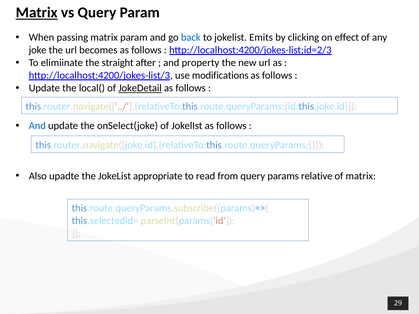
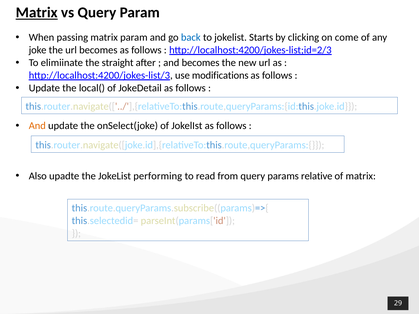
Emits: Emits -> Starts
effect: effect -> come
and property: property -> becomes
JokeDetail underline: present -> none
And at (37, 126) colour: blue -> orange
appropriate: appropriate -> performing
